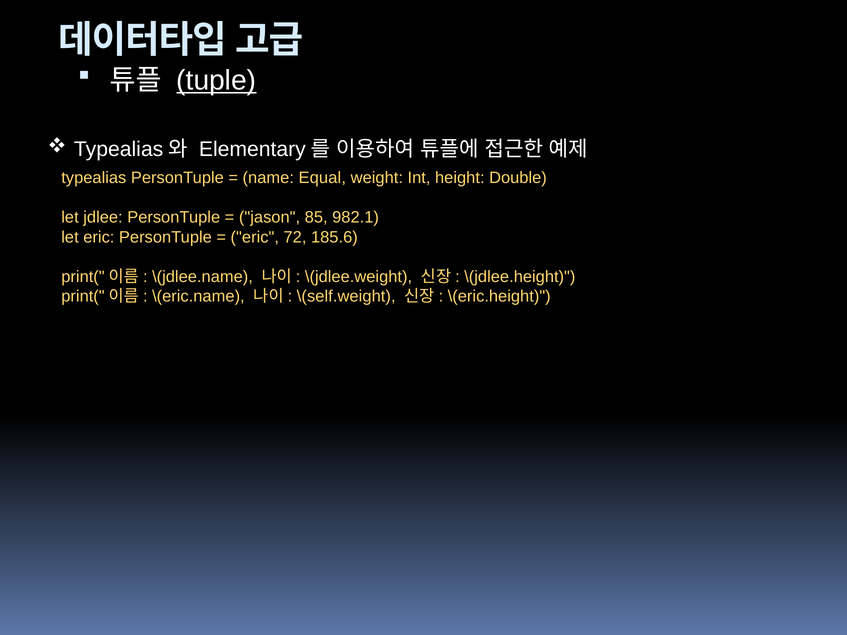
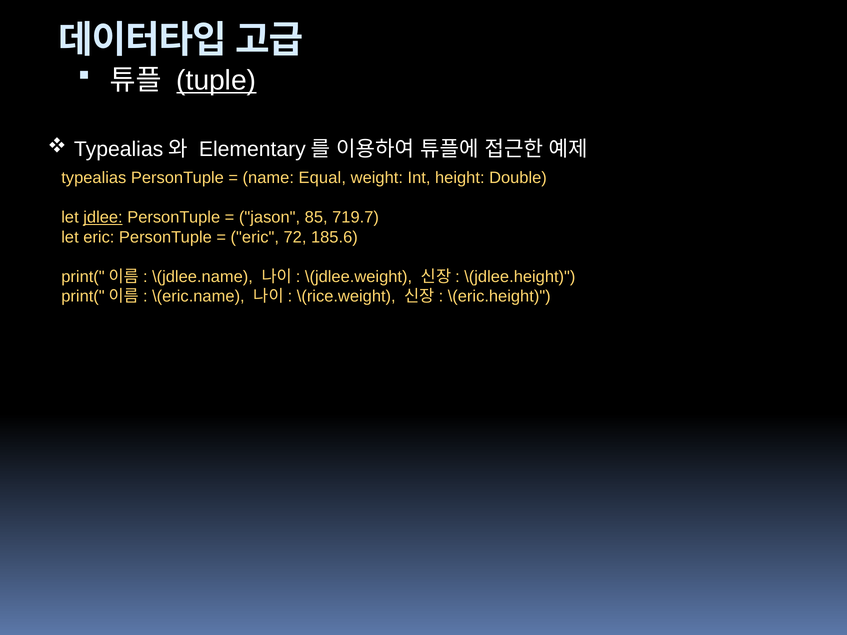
jdlee underline: none -> present
982.1: 982.1 -> 719.7
\(self.weight: \(self.weight -> \(rice.weight
